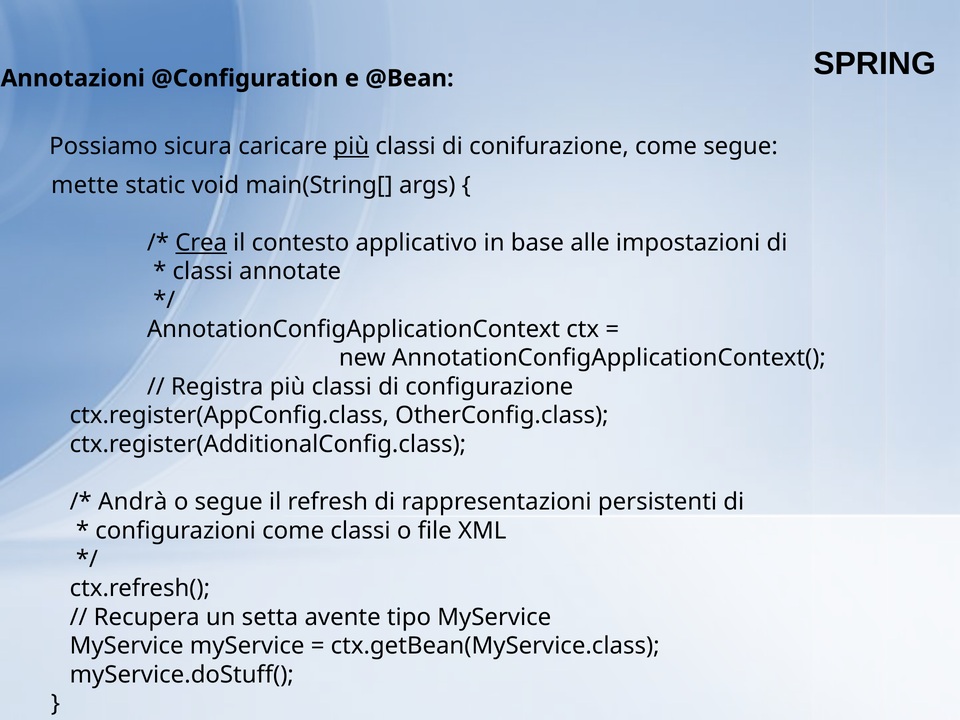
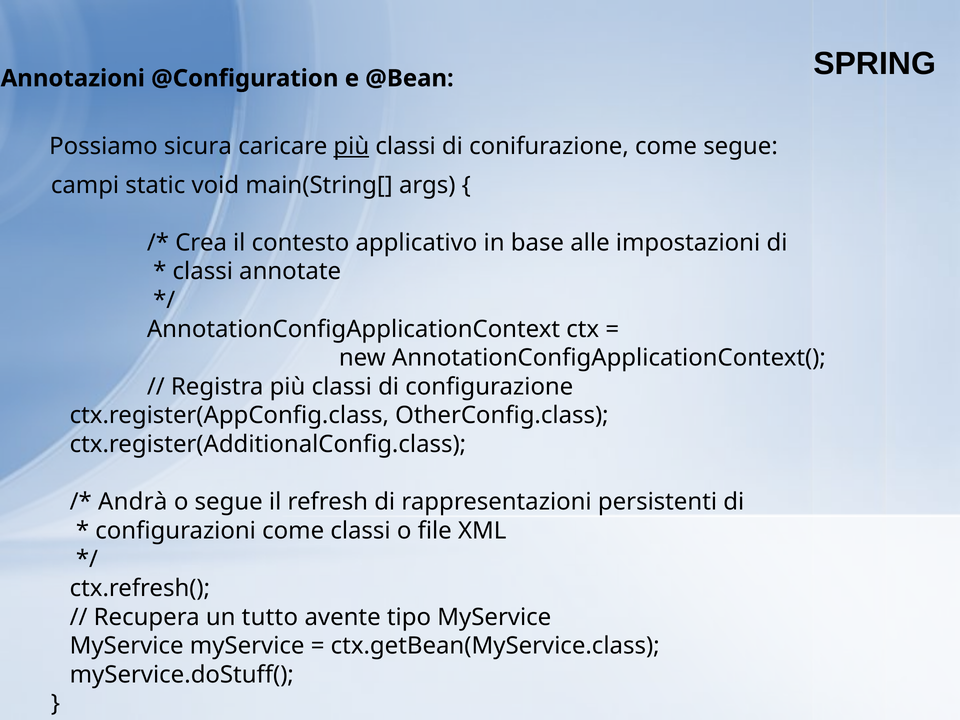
mette: mette -> campi
Crea underline: present -> none
setta: setta -> tutto
